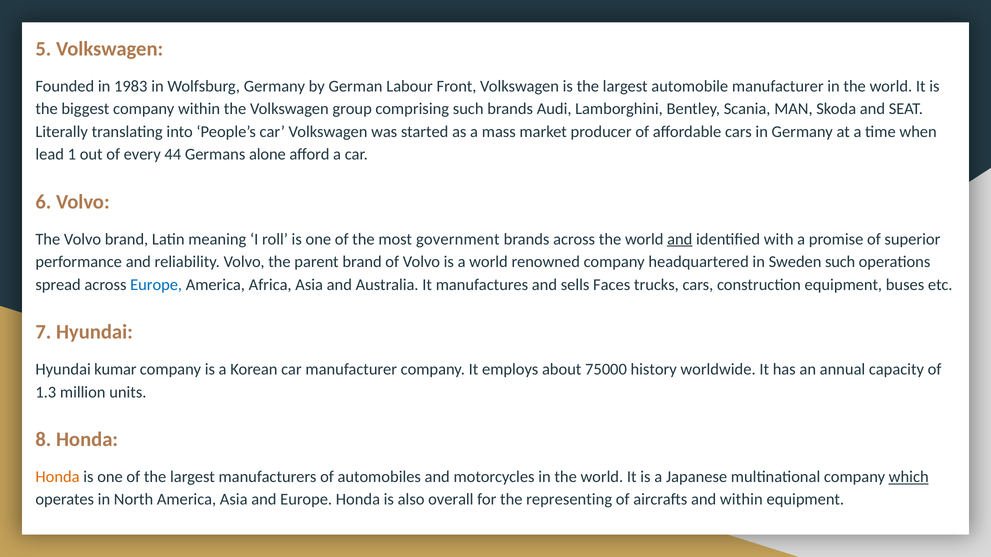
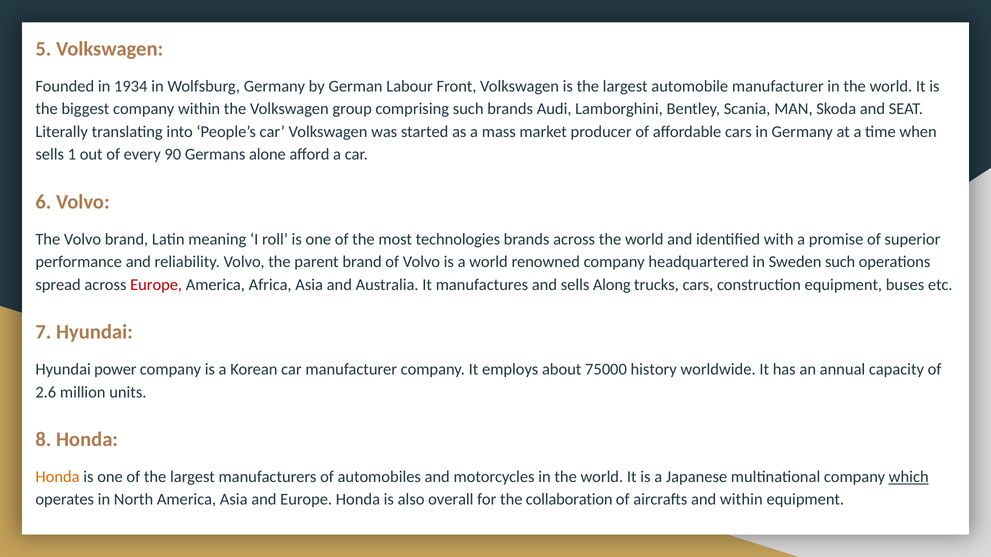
1983: 1983 -> 1934
lead at (50, 155): lead -> sells
44: 44 -> 90
government: government -> technologies
and at (680, 239) underline: present -> none
Europe at (156, 285) colour: blue -> red
Faces: Faces -> Along
kumar: kumar -> power
1.3: 1.3 -> 2.6
representing: representing -> collaboration
